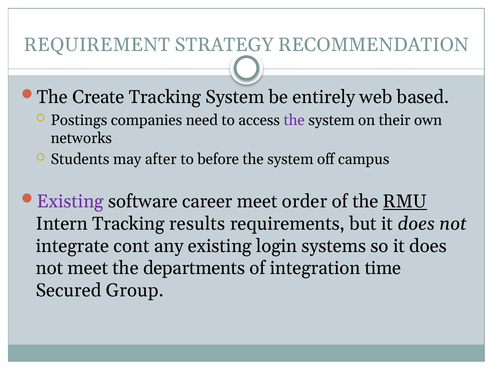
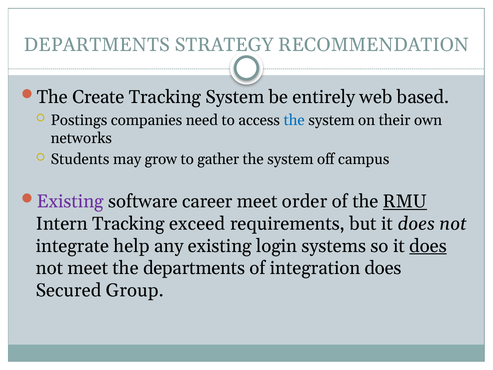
REQUIREMENT at (97, 45): REQUIREMENT -> DEPARTMENTS
the at (294, 120) colour: purple -> blue
after: after -> grow
before: before -> gather
results: results -> exceed
cont: cont -> help
does at (428, 246) underline: none -> present
integration time: time -> does
